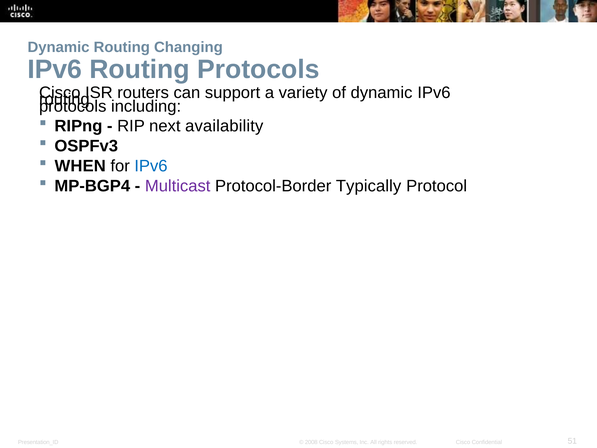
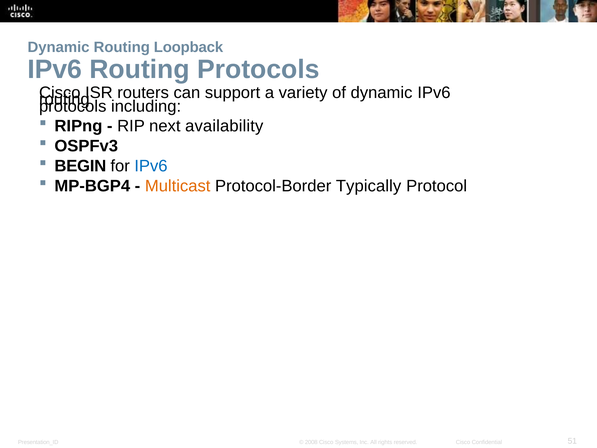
Changing: Changing -> Loopback
WHEN: WHEN -> BEGIN
Multicast colour: purple -> orange
